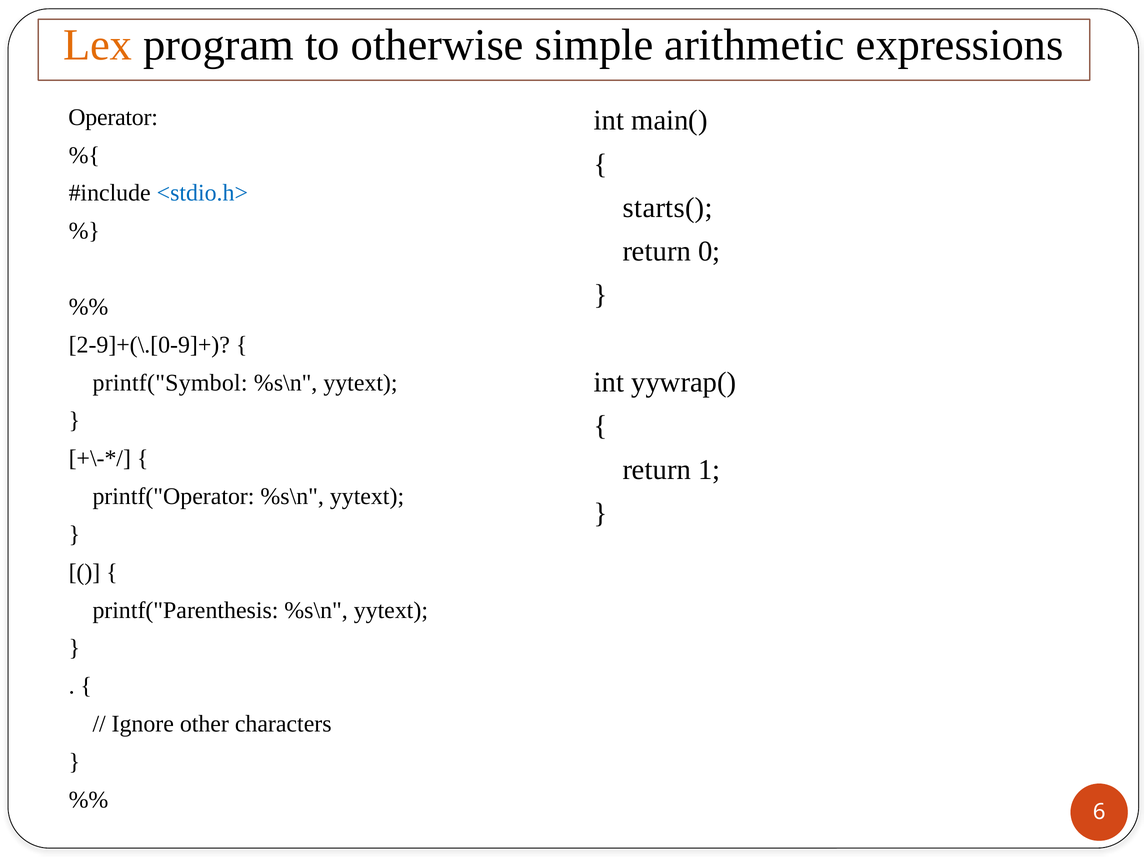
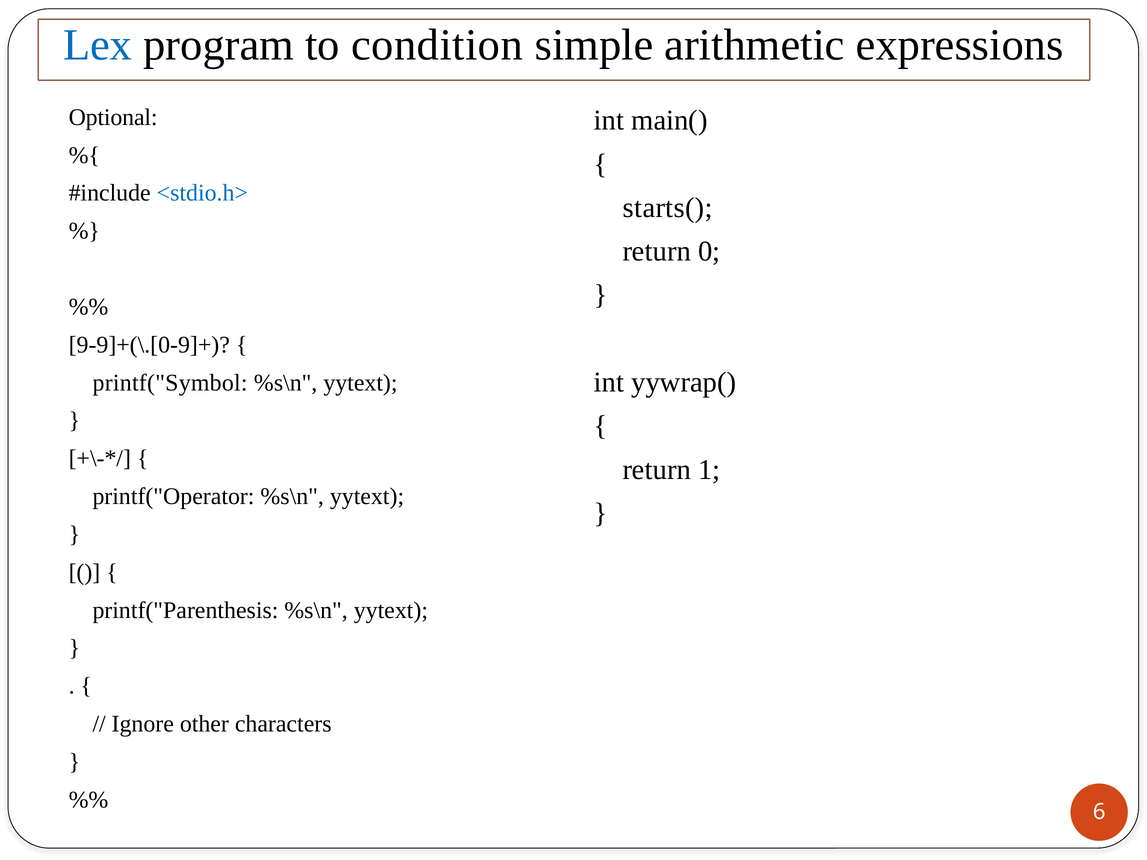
Lex colour: orange -> blue
otherwise: otherwise -> condition
Operator: Operator -> Optional
2-9]+(\.[0-9]+: 2-9]+(\.[0-9]+ -> 9-9]+(\.[0-9]+
